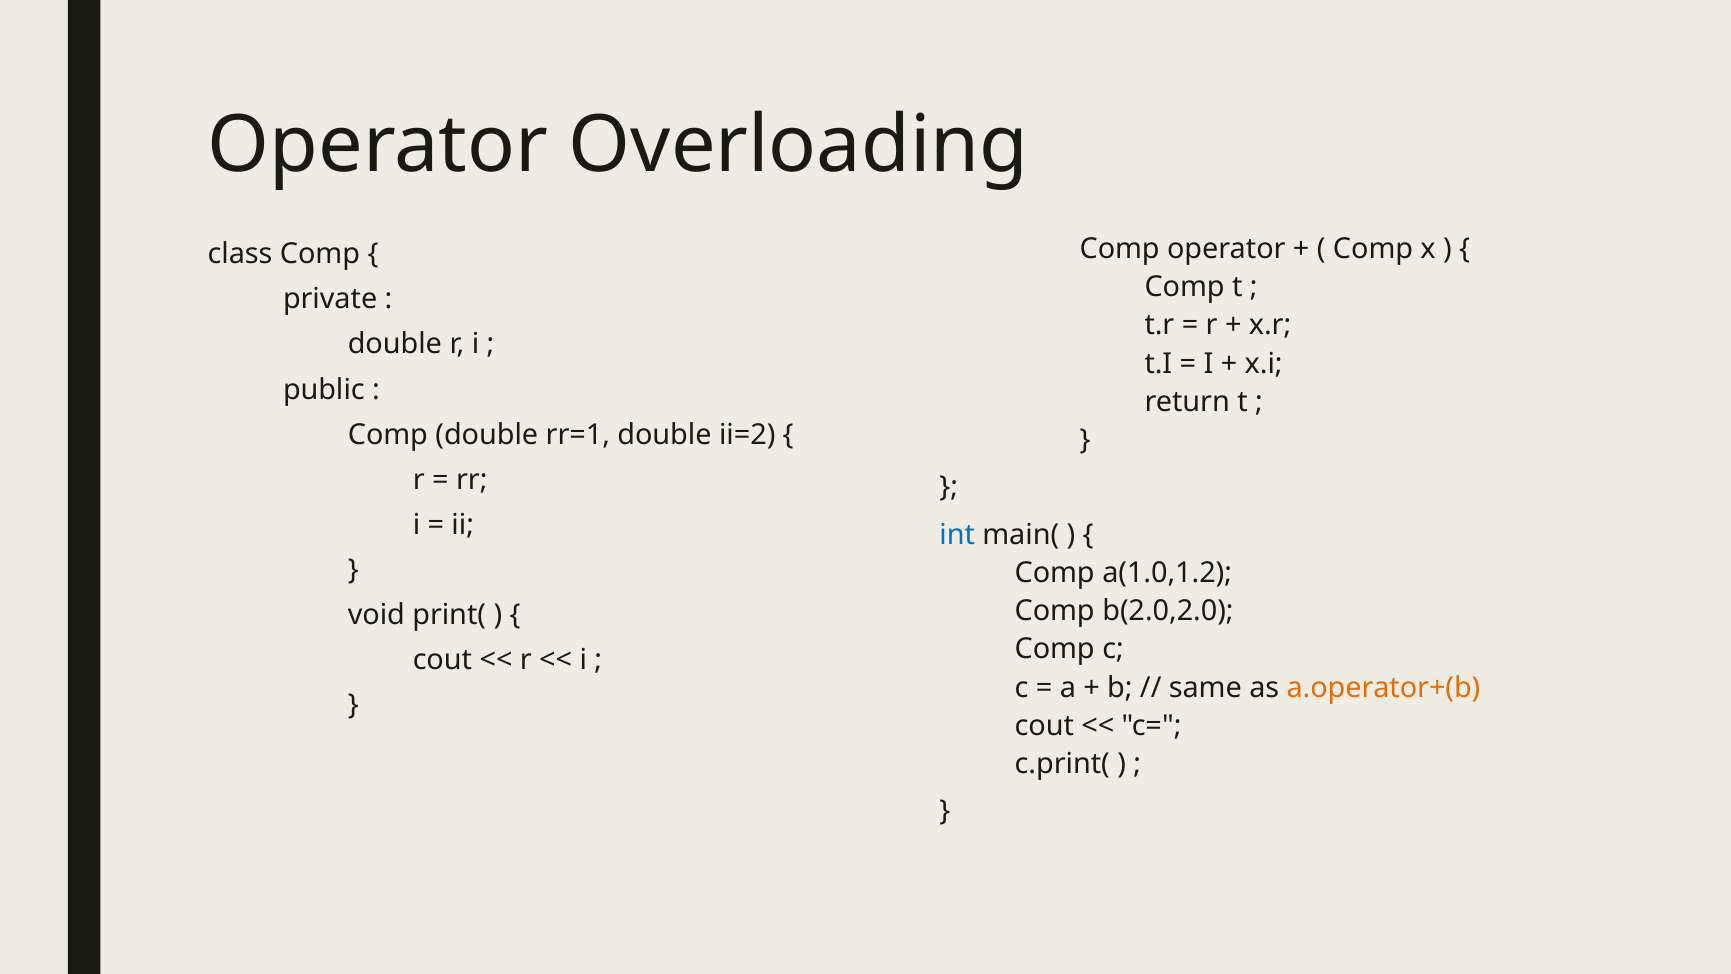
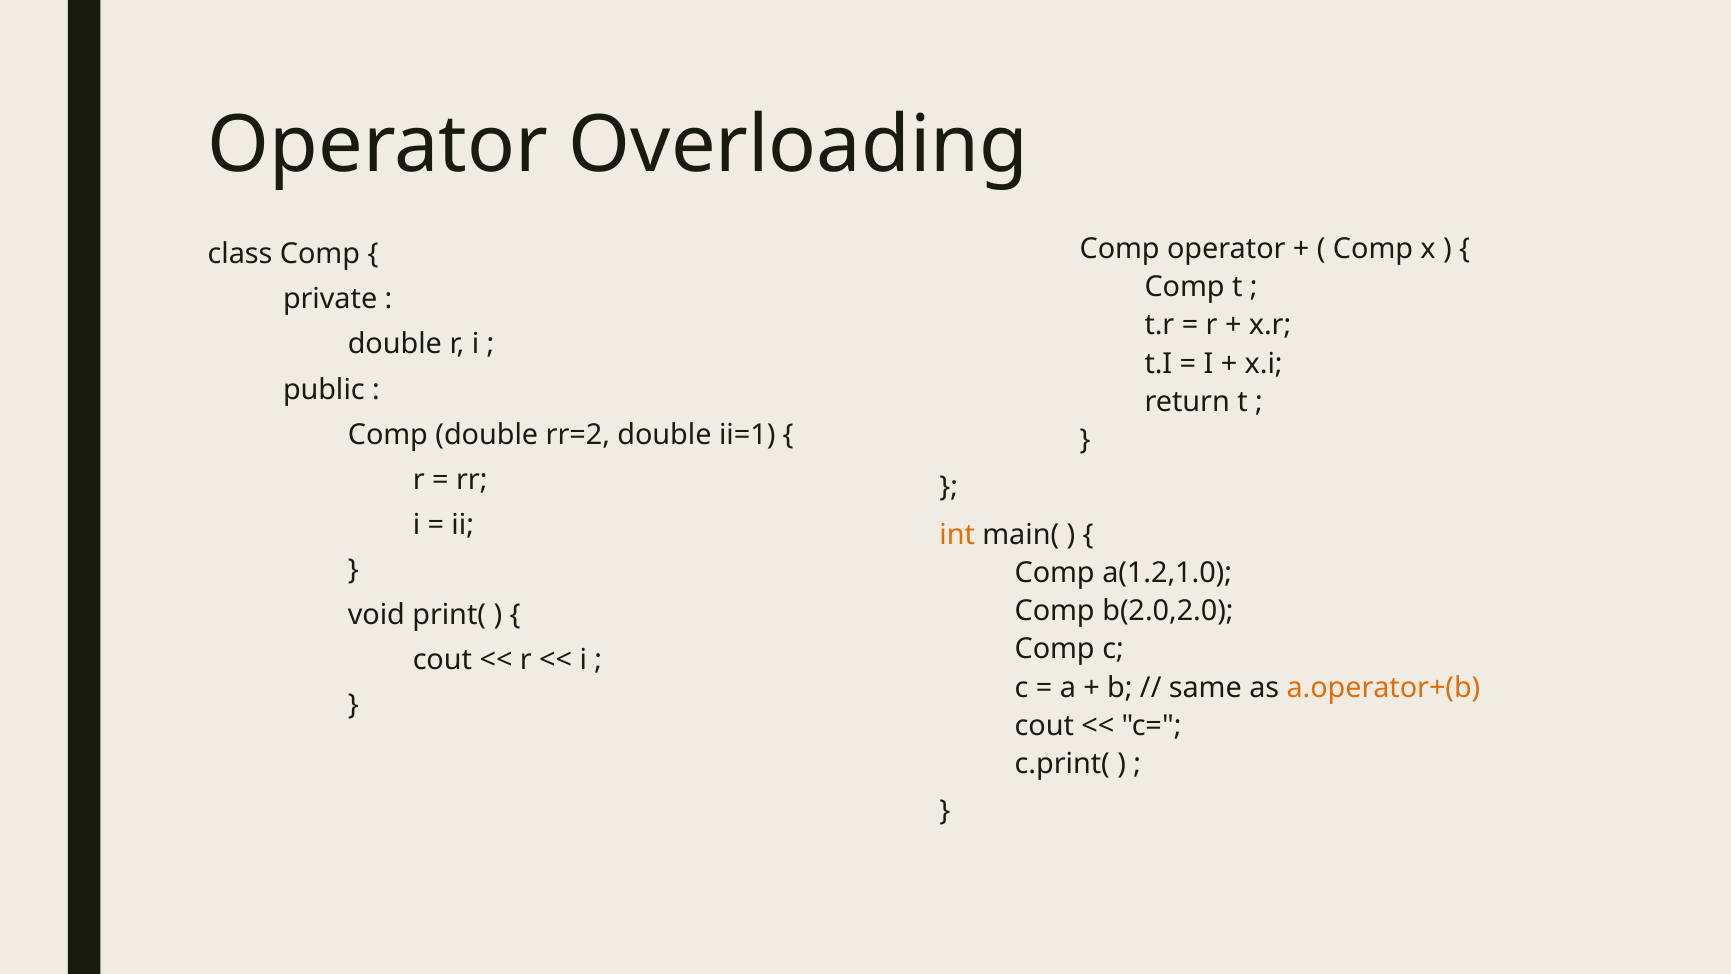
rr=1: rr=1 -> rr=2
ii=2: ii=2 -> ii=1
int colour: blue -> orange
a(1.0,1.2: a(1.0,1.2 -> a(1.2,1.0
